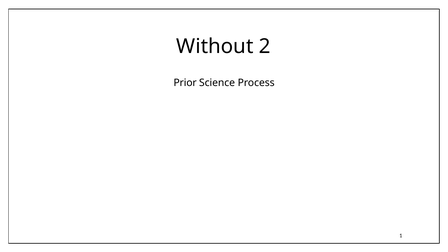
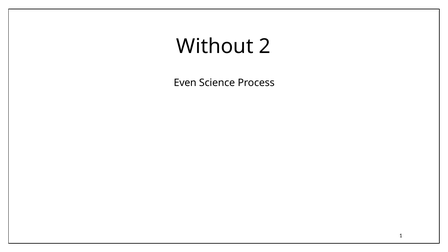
Prior: Prior -> Even
